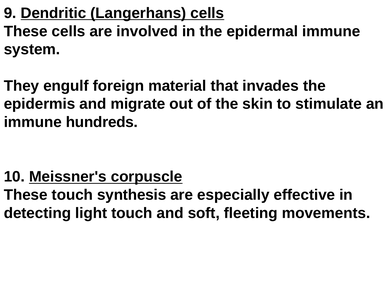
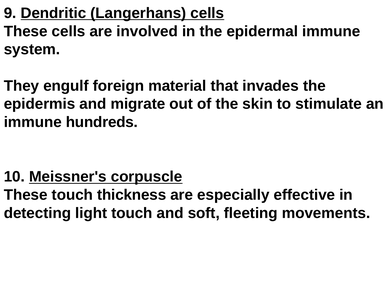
synthesis: synthesis -> thickness
